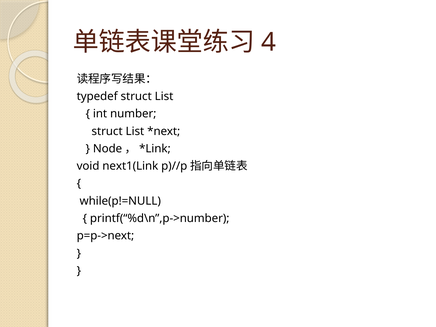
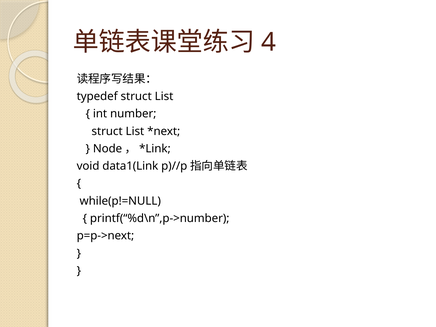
next1(Link: next1(Link -> data1(Link
